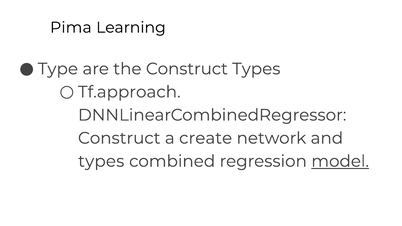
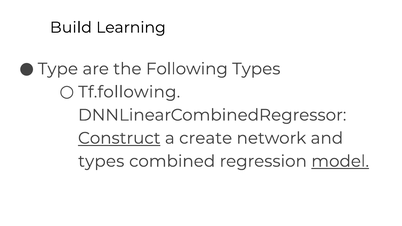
Pima: Pima -> Build
the Construct: Construct -> Following
Tf.approach: Tf.approach -> Tf.following
Construct at (119, 138) underline: none -> present
